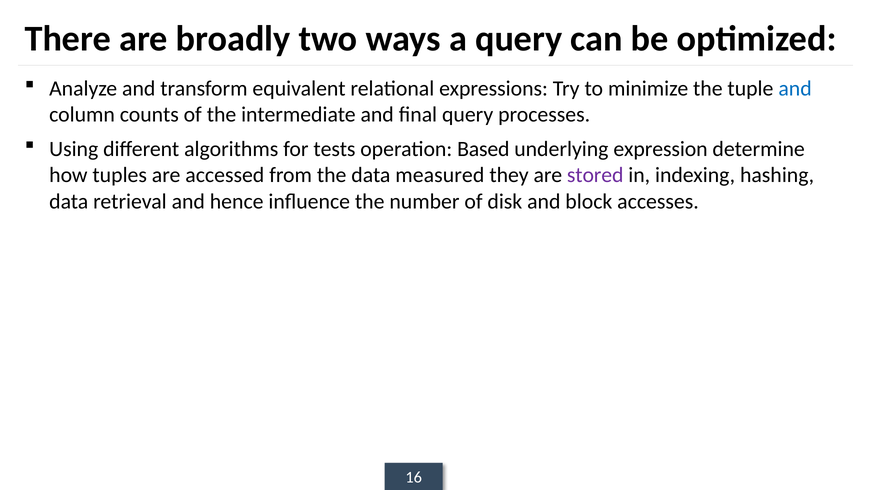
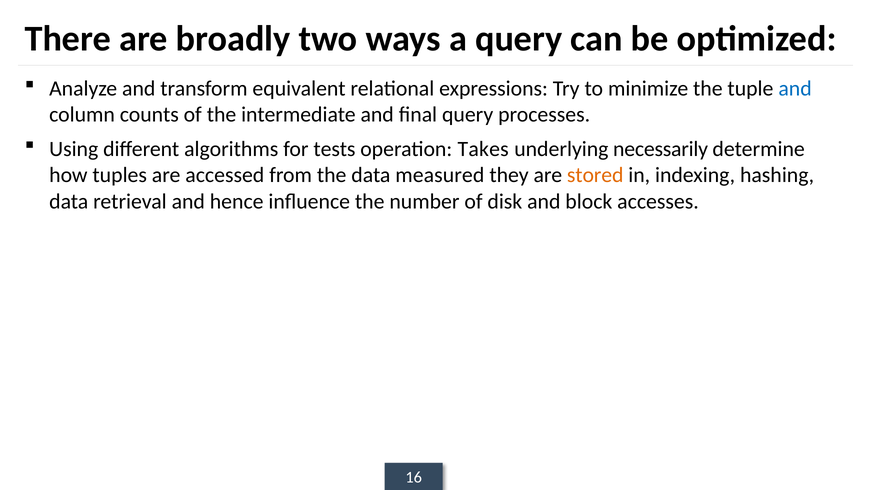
Based: Based -> Takes
expression: expression -> necessarily
stored colour: purple -> orange
